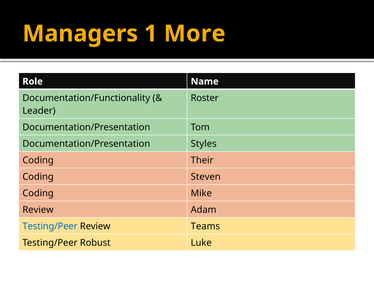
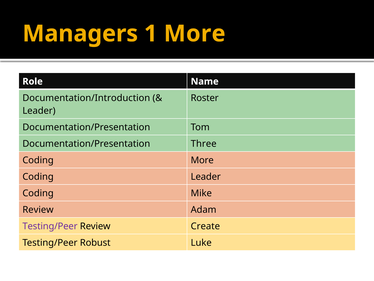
Documentation/Functionality: Documentation/Functionality -> Documentation/Introduction
Styles: Styles -> Three
Coding Their: Their -> More
Coding Steven: Steven -> Leader
Testing/Peer at (50, 226) colour: blue -> purple
Teams: Teams -> Create
